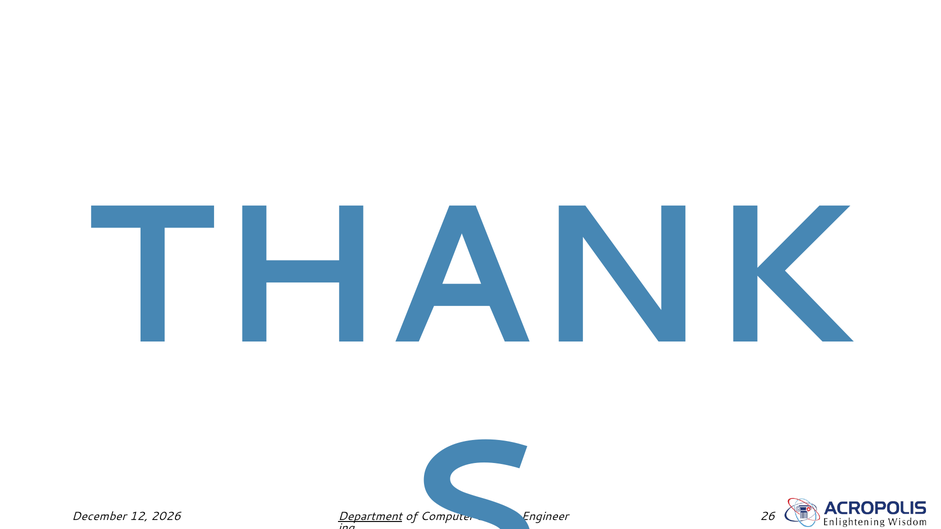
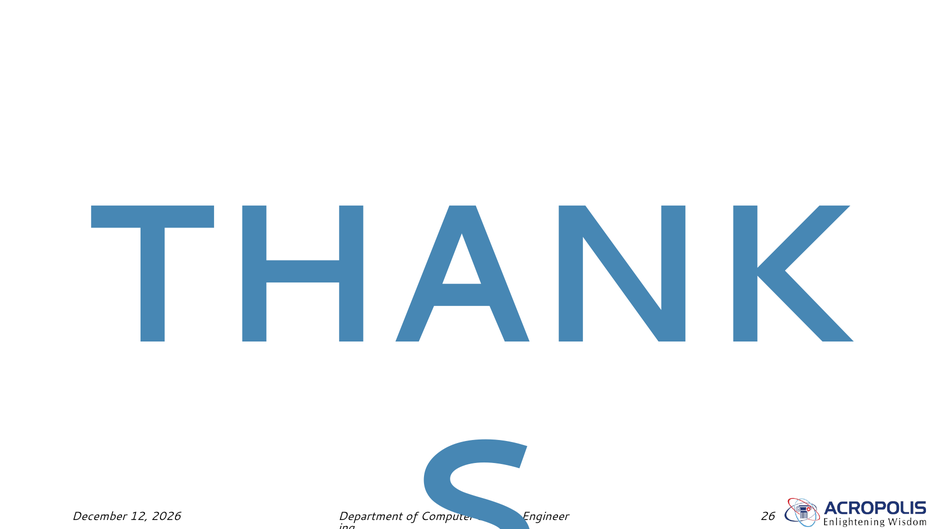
Department underline: present -> none
